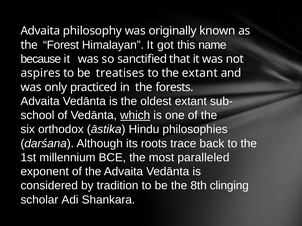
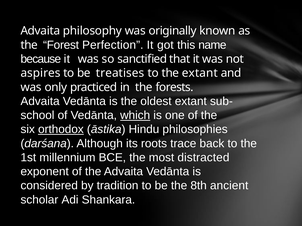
Himalayan: Himalayan -> Perfection
orthodox underline: none -> present
paralleled: paralleled -> distracted
clinging: clinging -> ancient
